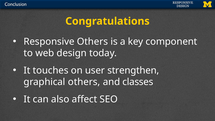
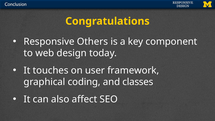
strengthen: strengthen -> framework
graphical others: others -> coding
